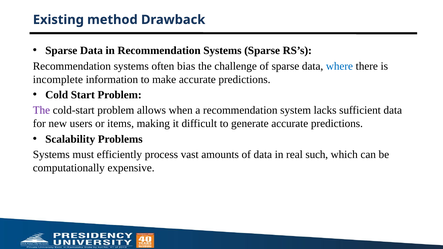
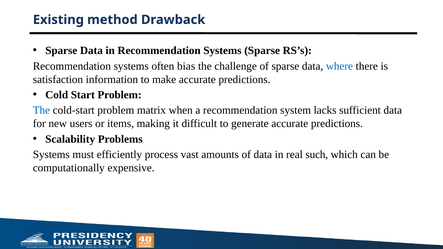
incomplete: incomplete -> satisfaction
The at (41, 110) colour: purple -> blue
allows: allows -> matrix
